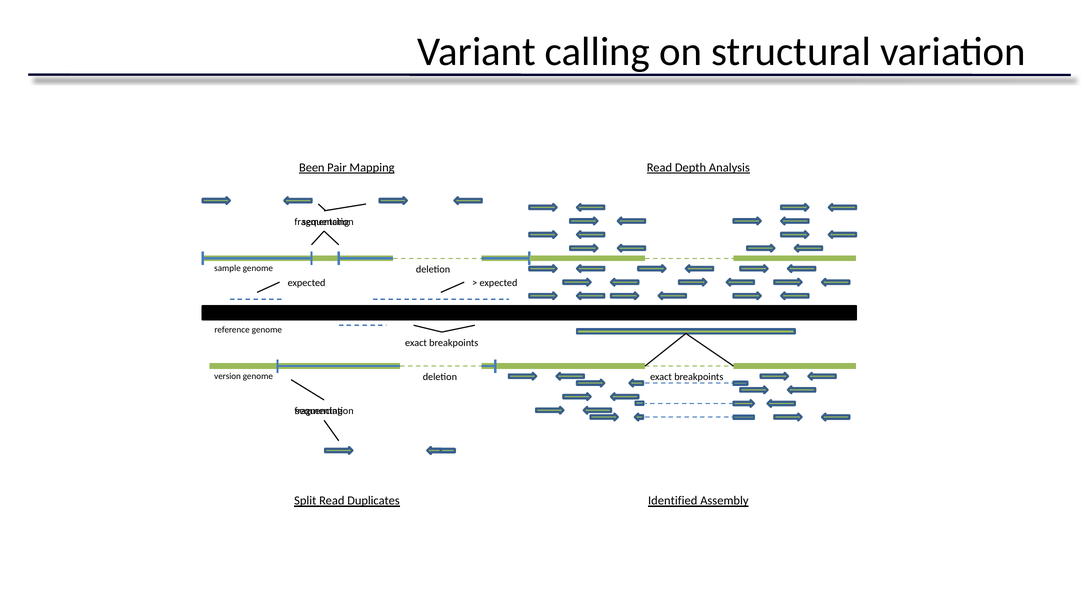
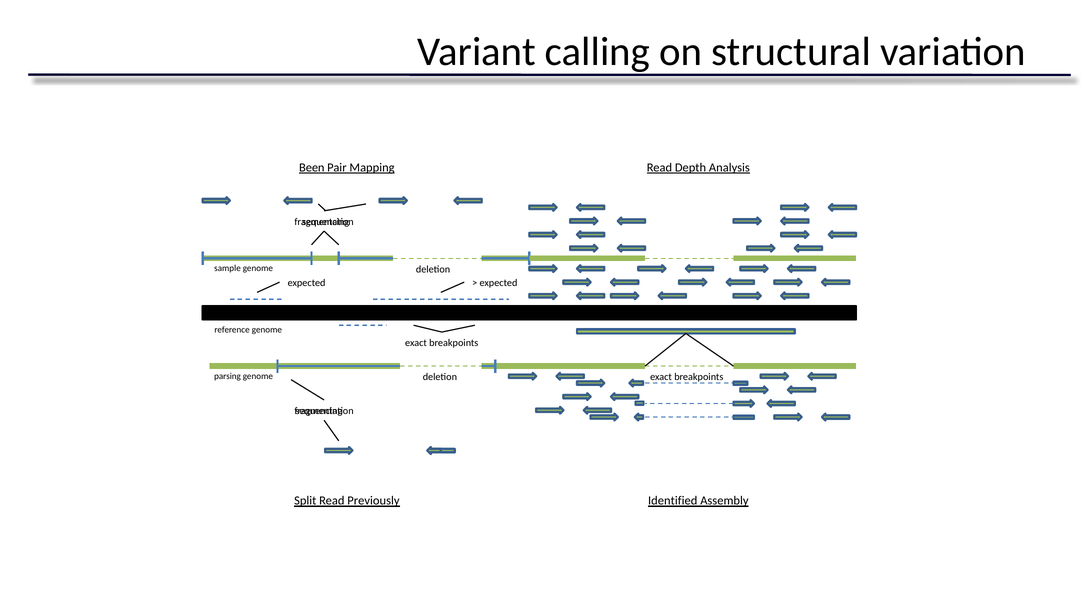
version: version -> parsing
Duplicates: Duplicates -> Previously
